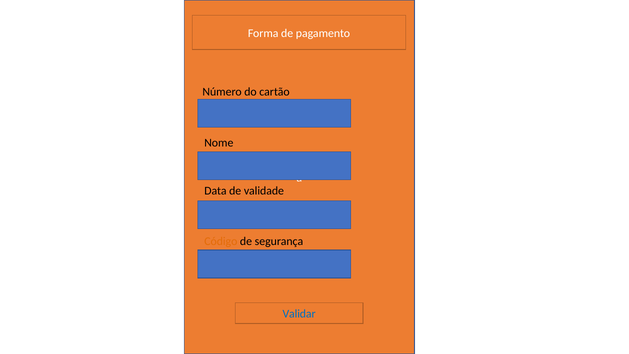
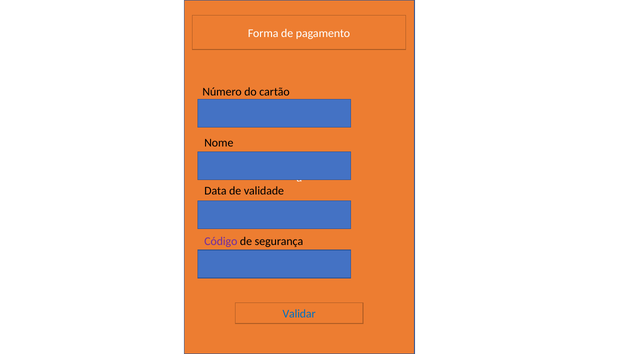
Código colour: orange -> purple
